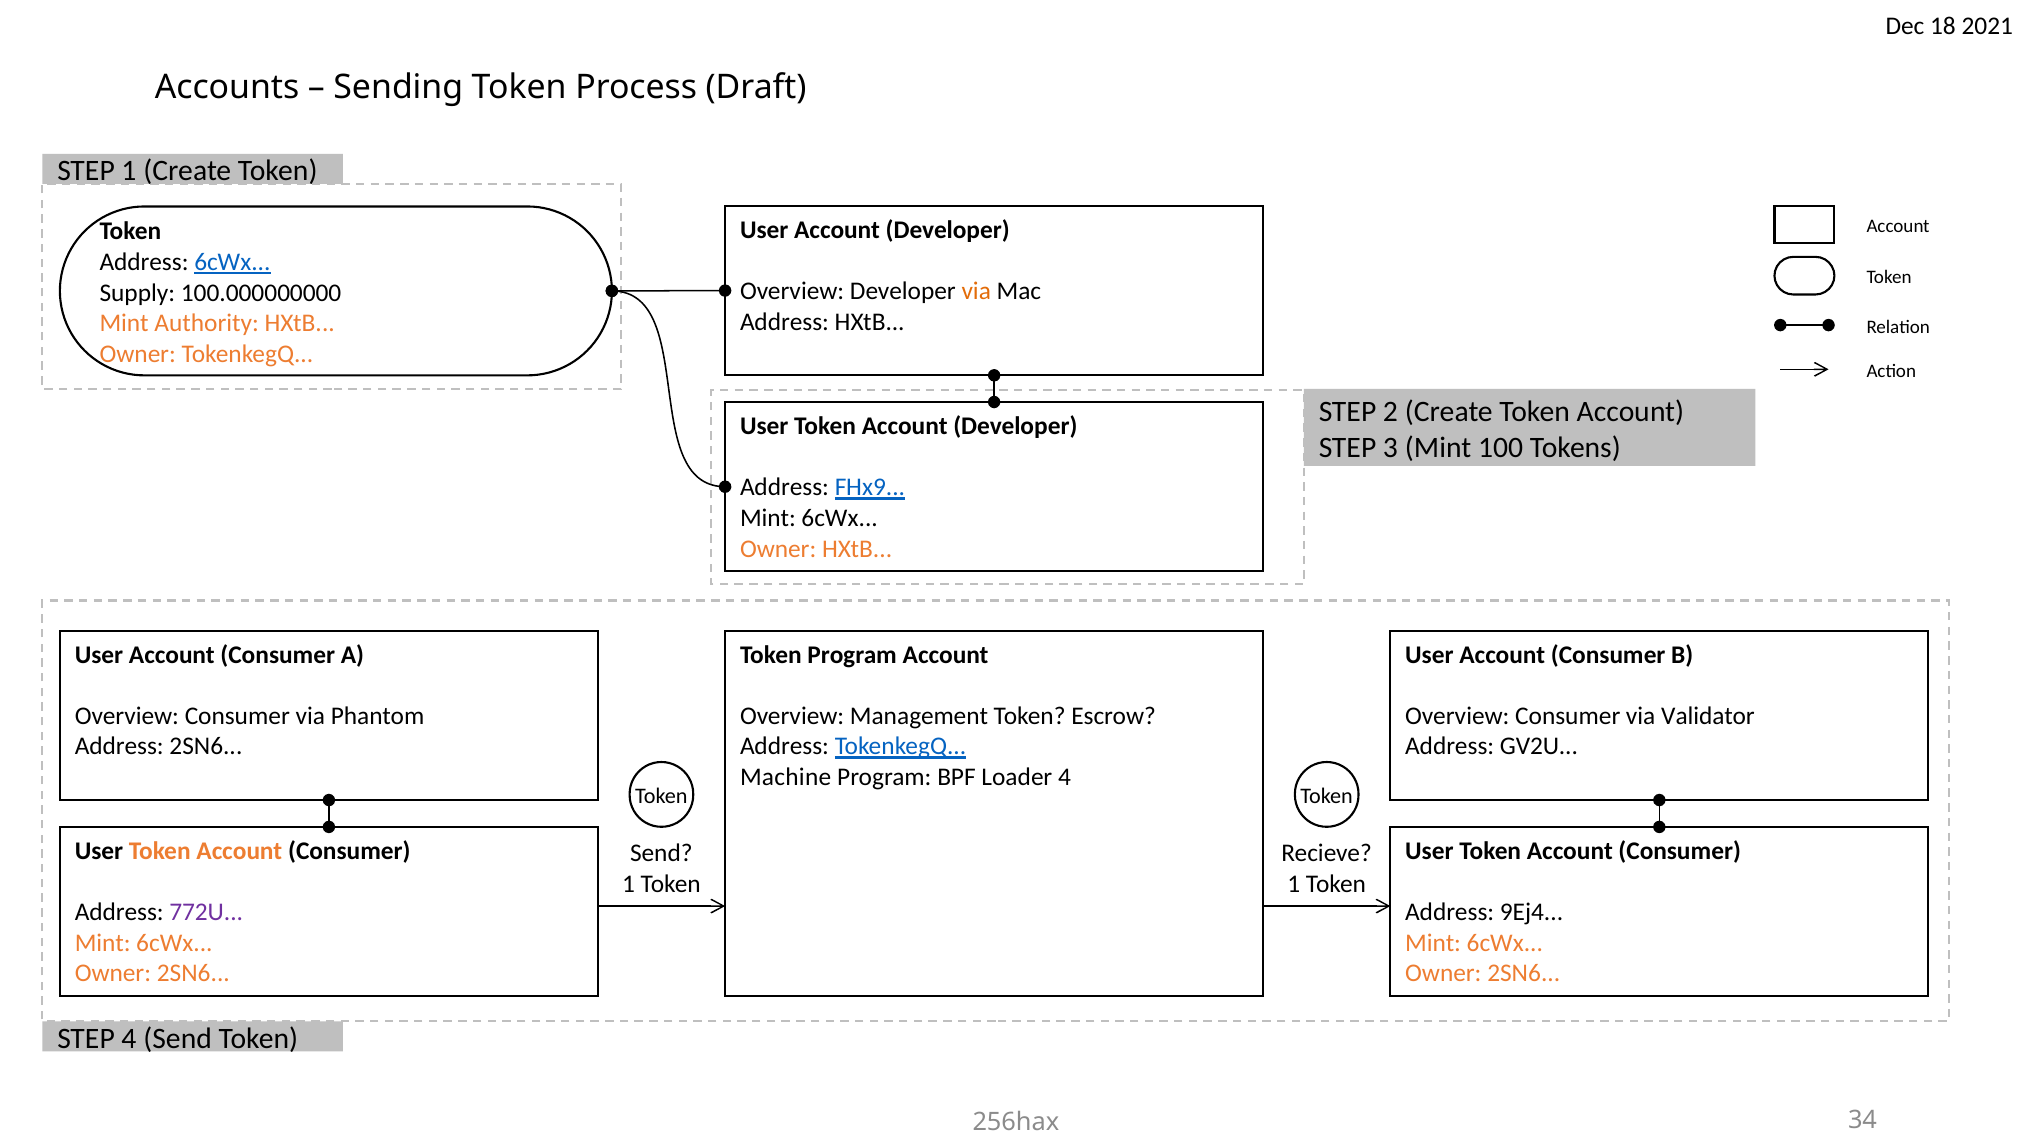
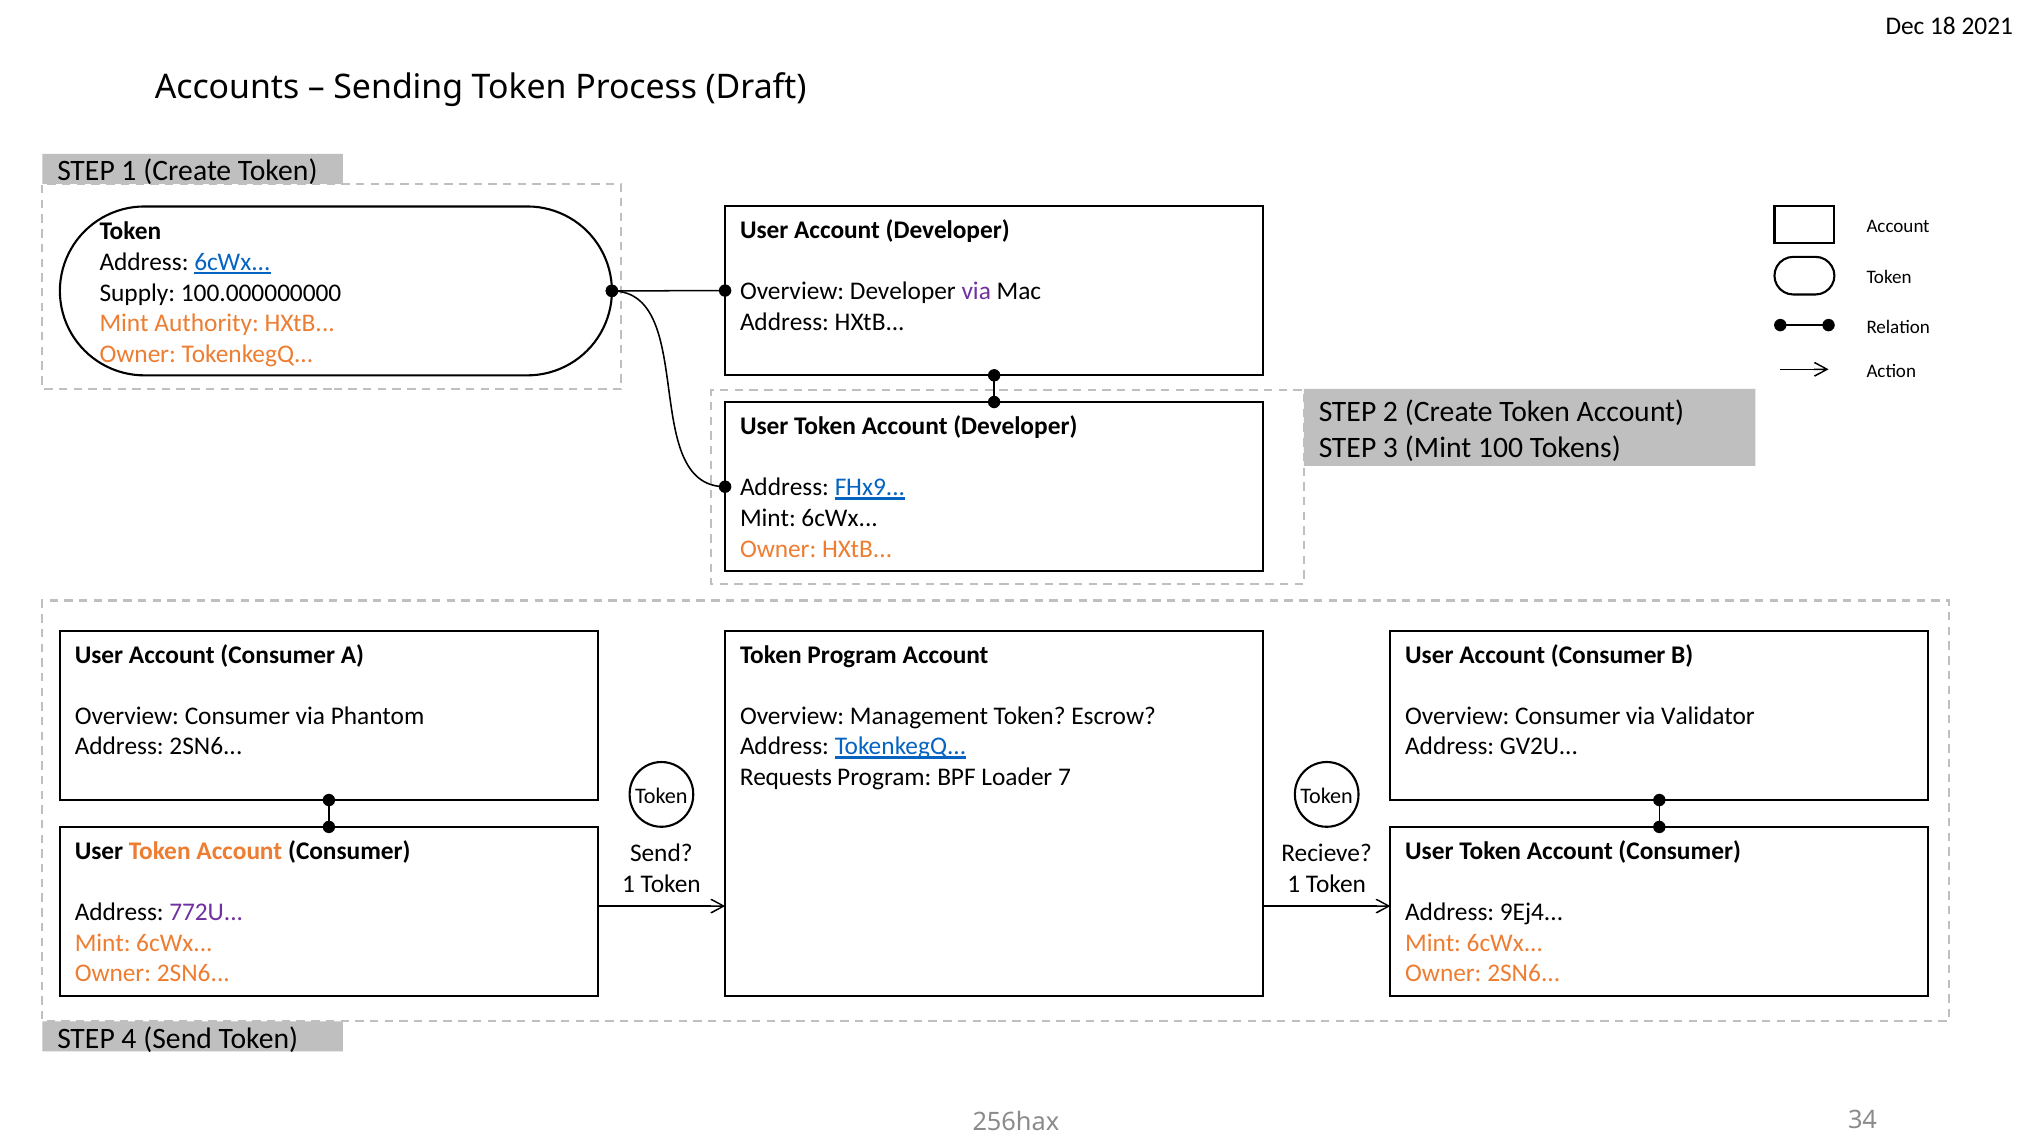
via at (976, 291) colour: orange -> purple
Machine: Machine -> Requests
Loader 4: 4 -> 7
